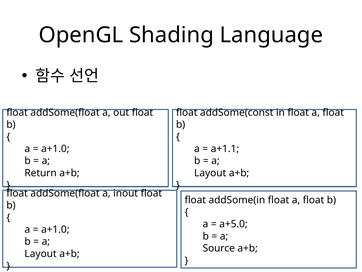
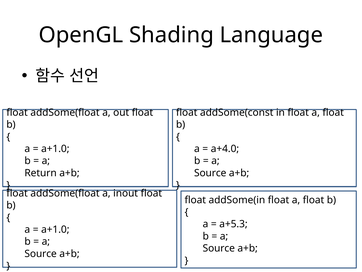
a+1.1: a+1.1 -> a+4.0
Layout at (210, 173): Layout -> Source
a+5.0: a+5.0 -> a+5.3
Layout at (41, 253): Layout -> Source
